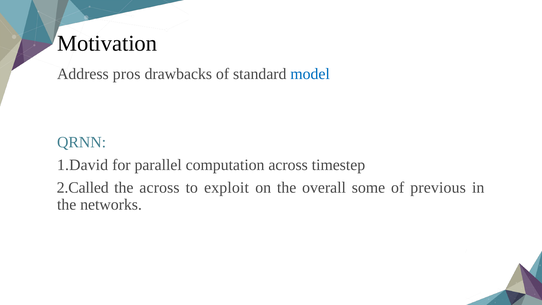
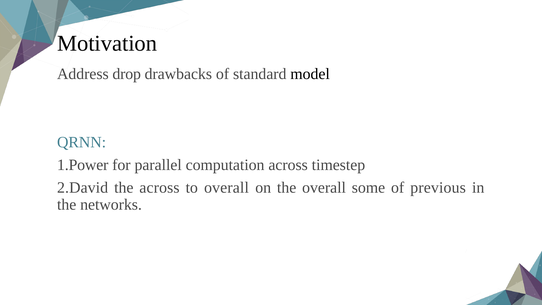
pros: pros -> drop
model colour: blue -> black
1.David: 1.David -> 1.Power
2.Called: 2.Called -> 2.David
to exploit: exploit -> overall
